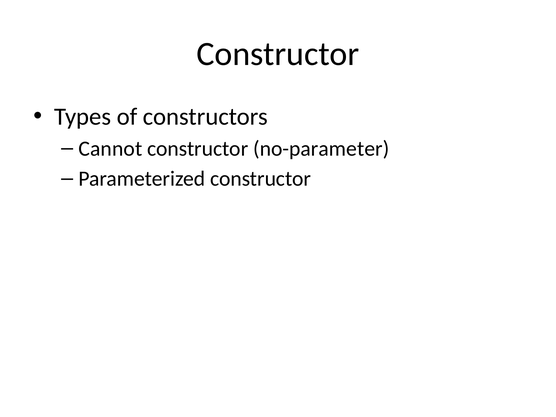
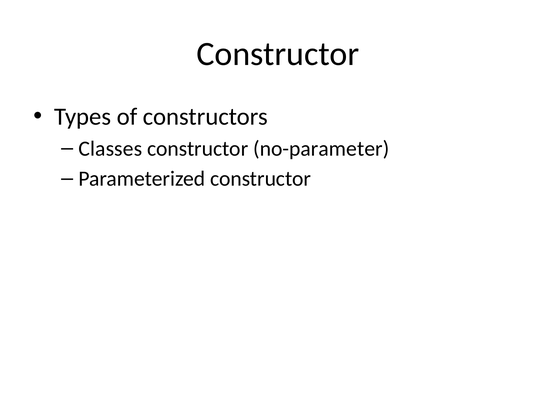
Cannot: Cannot -> Classes
